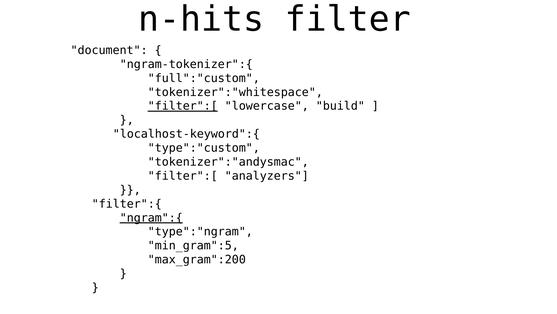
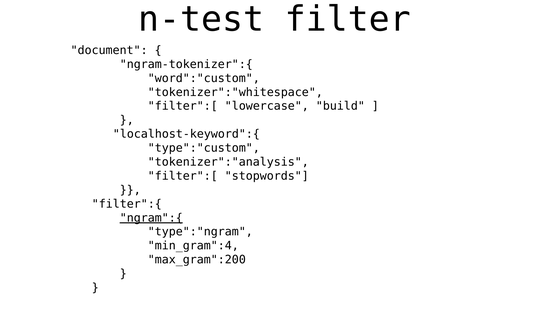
n-hits: n-hits -> n-test
full":"custom: full":"custom -> word":"custom
filter":[ at (183, 106) underline: present -> none
tokenizer":"andysmac: tokenizer":"andysmac -> tokenizer":"analysis
analyzers: analyzers -> stopwords
min_gram":5: min_gram":5 -> min_gram":4
